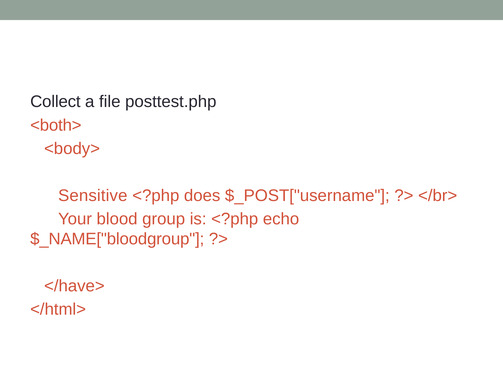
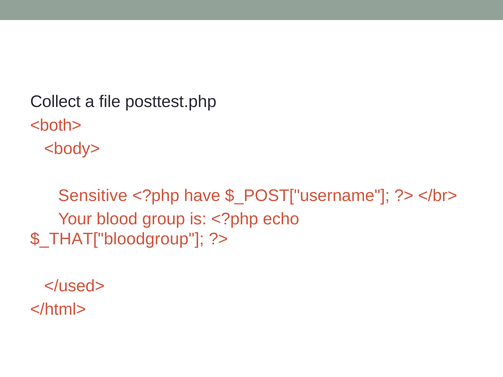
does: does -> have
$_NAME["bloodgroup: $_NAME["bloodgroup -> $_THAT["bloodgroup
</have>: </have> -> </used>
